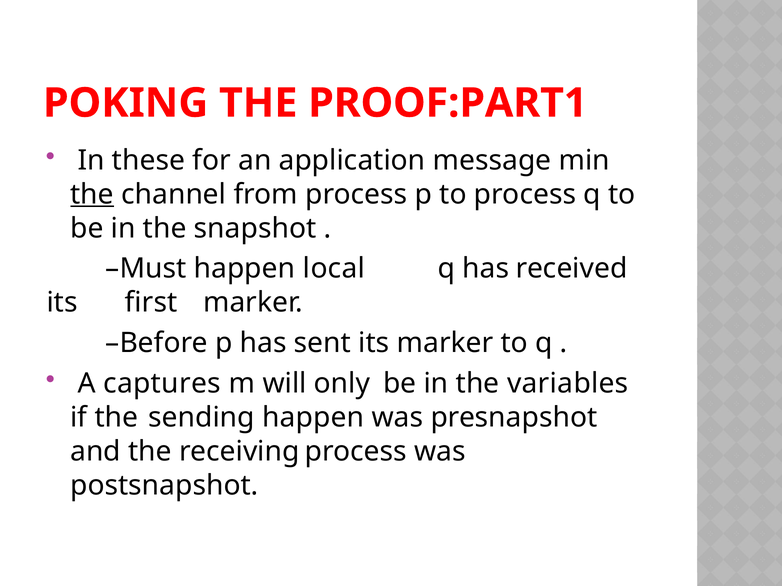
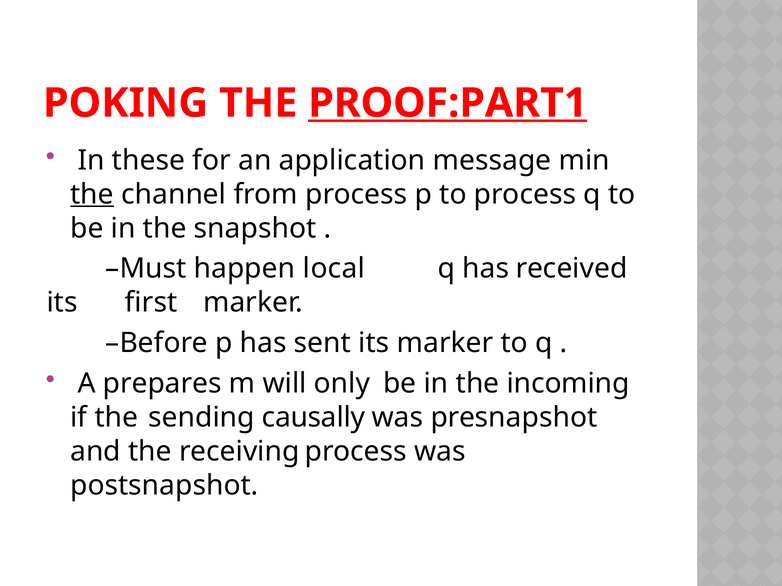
PROOF:PART1 underline: none -> present
captures: captures -> prepares
variables: variables -> incoming
sending happen: happen -> causally
